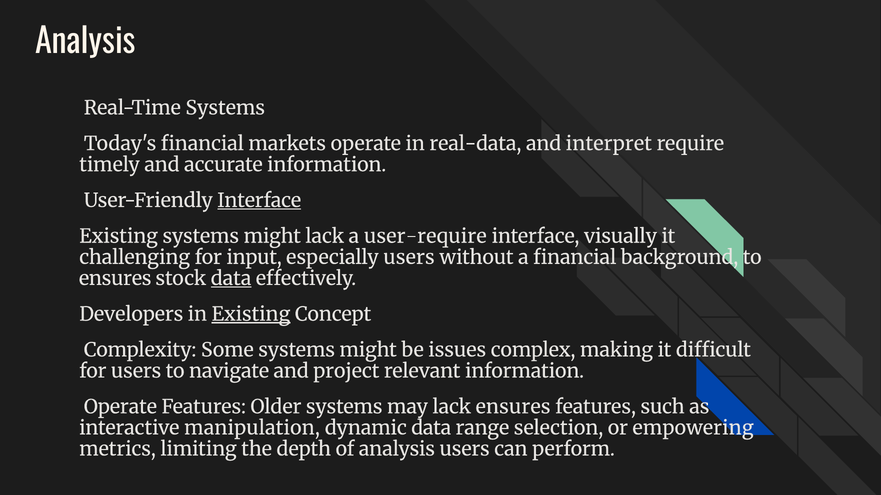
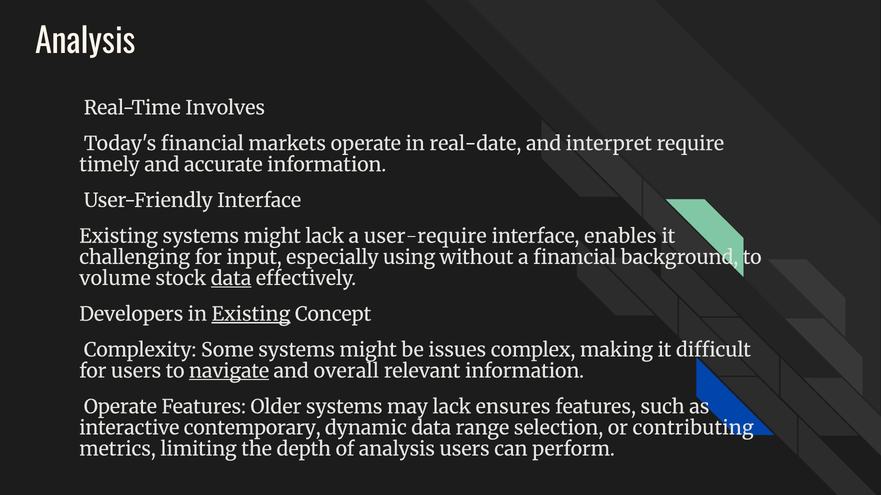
Real-Time Systems: Systems -> Involves
real-data: real-data -> real-date
Interface at (259, 201) underline: present -> none
visually: visually -> enables
especially users: users -> using
ensures at (115, 279): ensures -> volume
navigate underline: none -> present
project: project -> overall
manipulation: manipulation -> contemporary
empowering: empowering -> contributing
